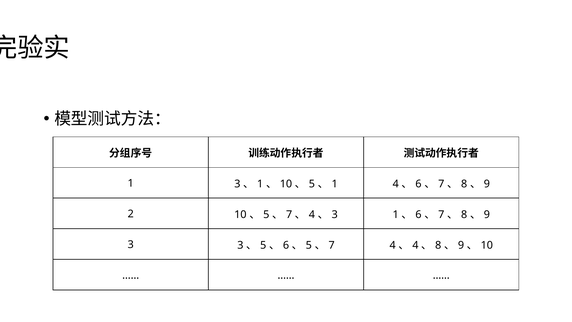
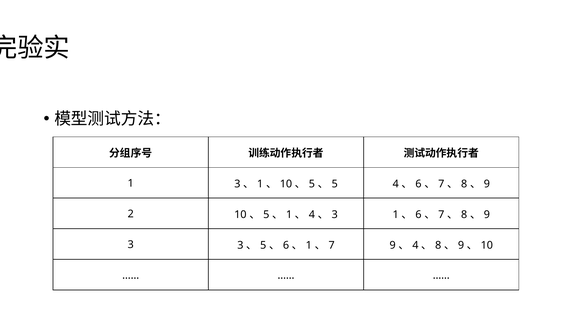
1 at (335, 184): 1 -> 5
7 at (289, 214): 7 -> 1
5 at (309, 245): 5 -> 1
4 at (393, 245): 4 -> 9
